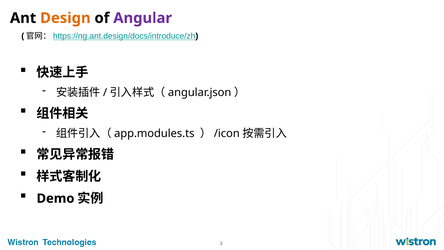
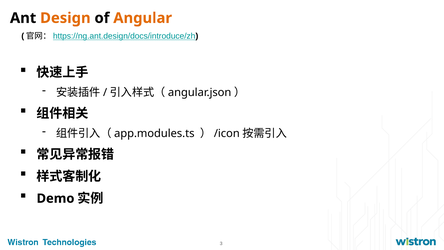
Angular colour: purple -> orange
